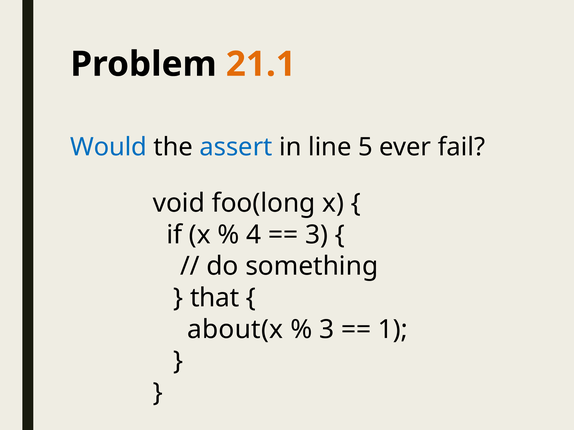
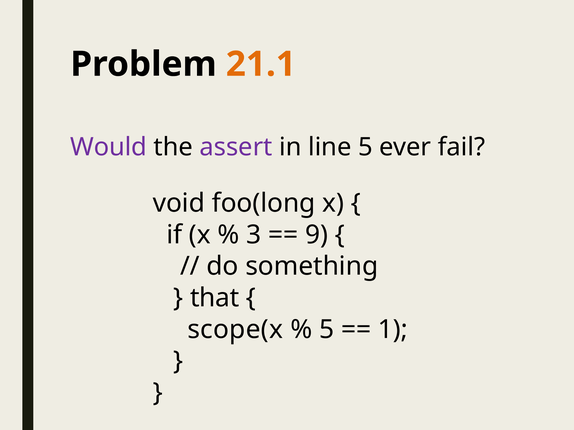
Would colour: blue -> purple
assert colour: blue -> purple
4: 4 -> 3
3 at (316, 235): 3 -> 9
about(x: about(x -> scope(x
3 at (327, 330): 3 -> 5
